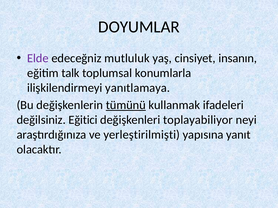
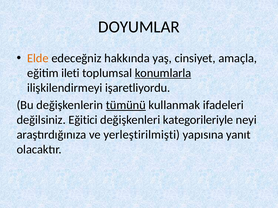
Elde colour: purple -> orange
mutluluk: mutluluk -> hakkında
insanın: insanın -> amaçla
talk: talk -> ileti
konumlarla underline: none -> present
yanıtlamaya: yanıtlamaya -> işaretliyordu
toplayabiliyor: toplayabiliyor -> kategorileriyle
